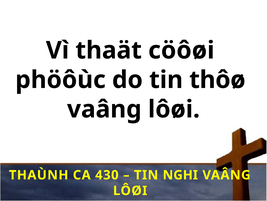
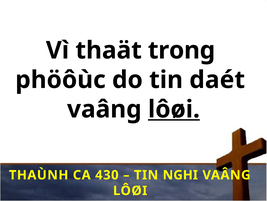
cöôøi: cöôøi -> trong
thôø: thôø -> daét
lôøi at (174, 109) underline: none -> present
